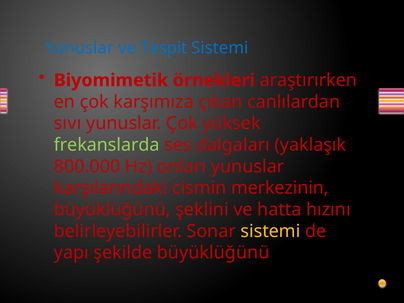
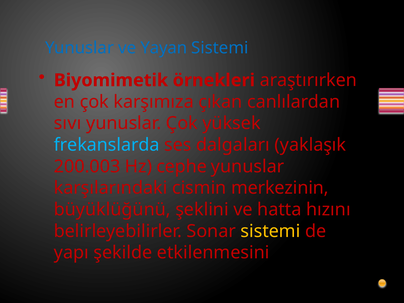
Tespit: Tespit -> Yayan
frekanslarda colour: light green -> light blue
800.000: 800.000 -> 200.003
onları: onları -> cephe
şekilde büyüklüğünü: büyüklüğünü -> etkilenmesini
